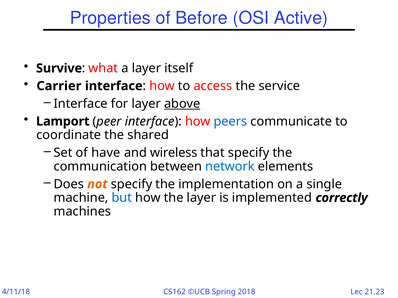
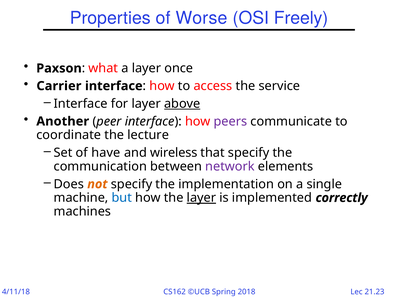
Before: Before -> Worse
Active: Active -> Freely
Survive: Survive -> Paxson
itself: itself -> once
Lamport: Lamport -> Another
peers colour: blue -> purple
shared: shared -> lecture
network colour: blue -> purple
layer at (201, 198) underline: none -> present
